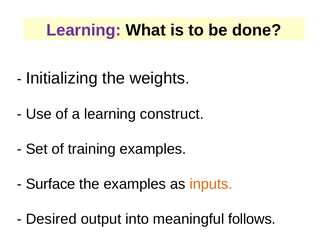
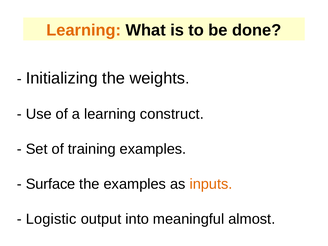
Learning at (84, 30) colour: purple -> orange
Desired: Desired -> Logistic
follows: follows -> almost
